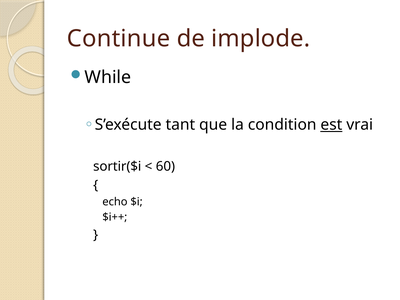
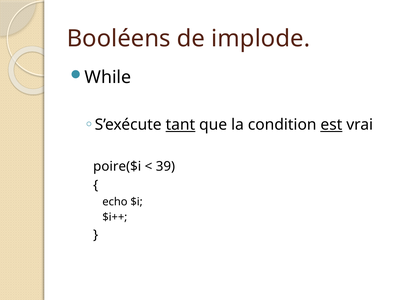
Continue: Continue -> Booléens
tant underline: none -> present
sortir($i: sortir($i -> poire($i
60: 60 -> 39
